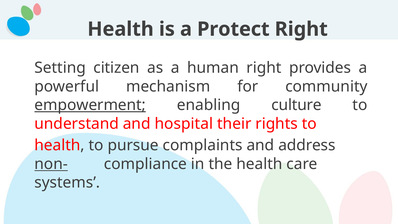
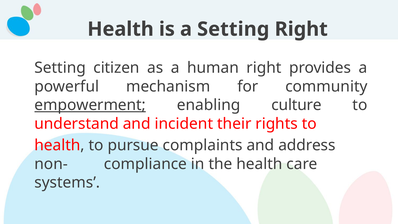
a Protect: Protect -> Setting
hospital: hospital -> incident
non- underline: present -> none
